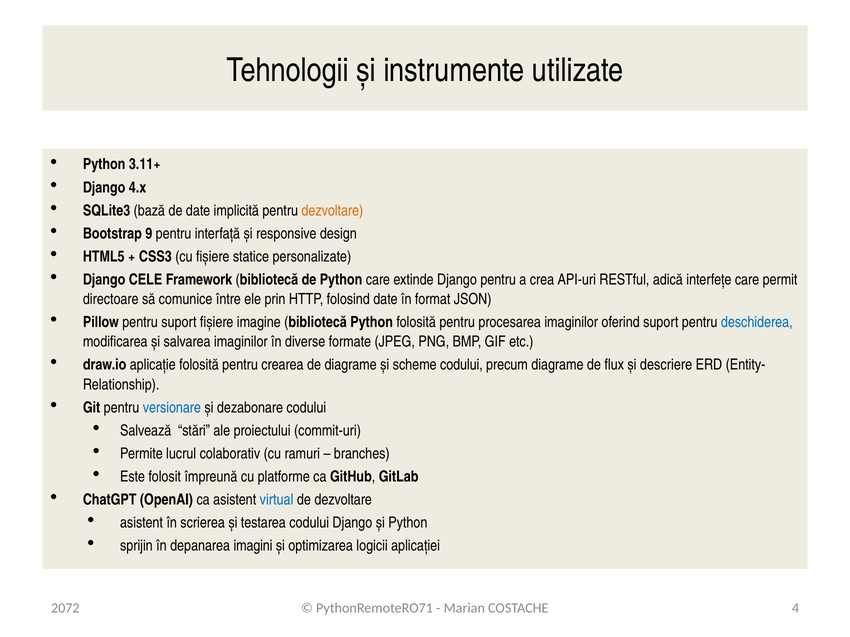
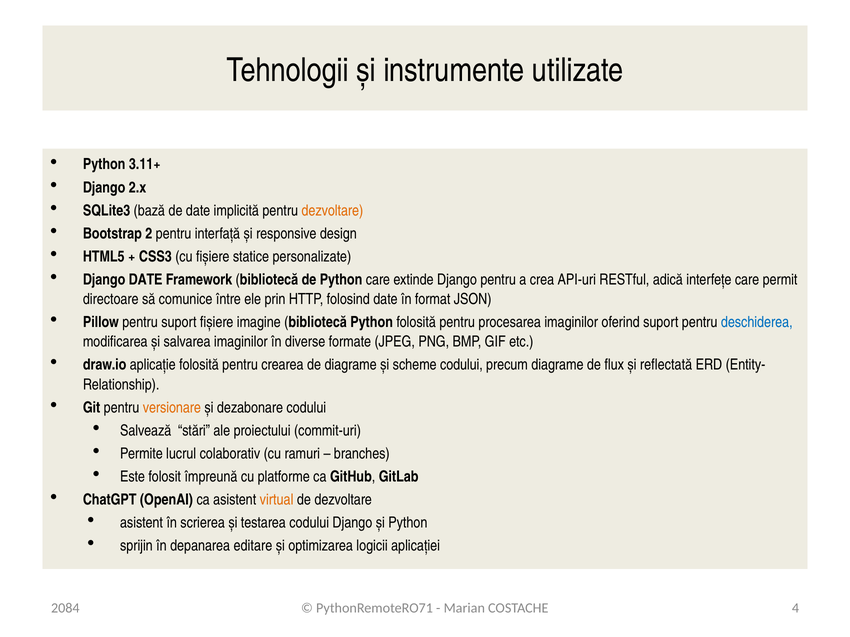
4.x: 4.x -> 2.x
9: 9 -> 2
Django CELE: CELE -> DATE
descriere: descriere -> reflectată
versionare colour: blue -> orange
virtual colour: blue -> orange
imagini: imagini -> editare
2072: 2072 -> 2084
